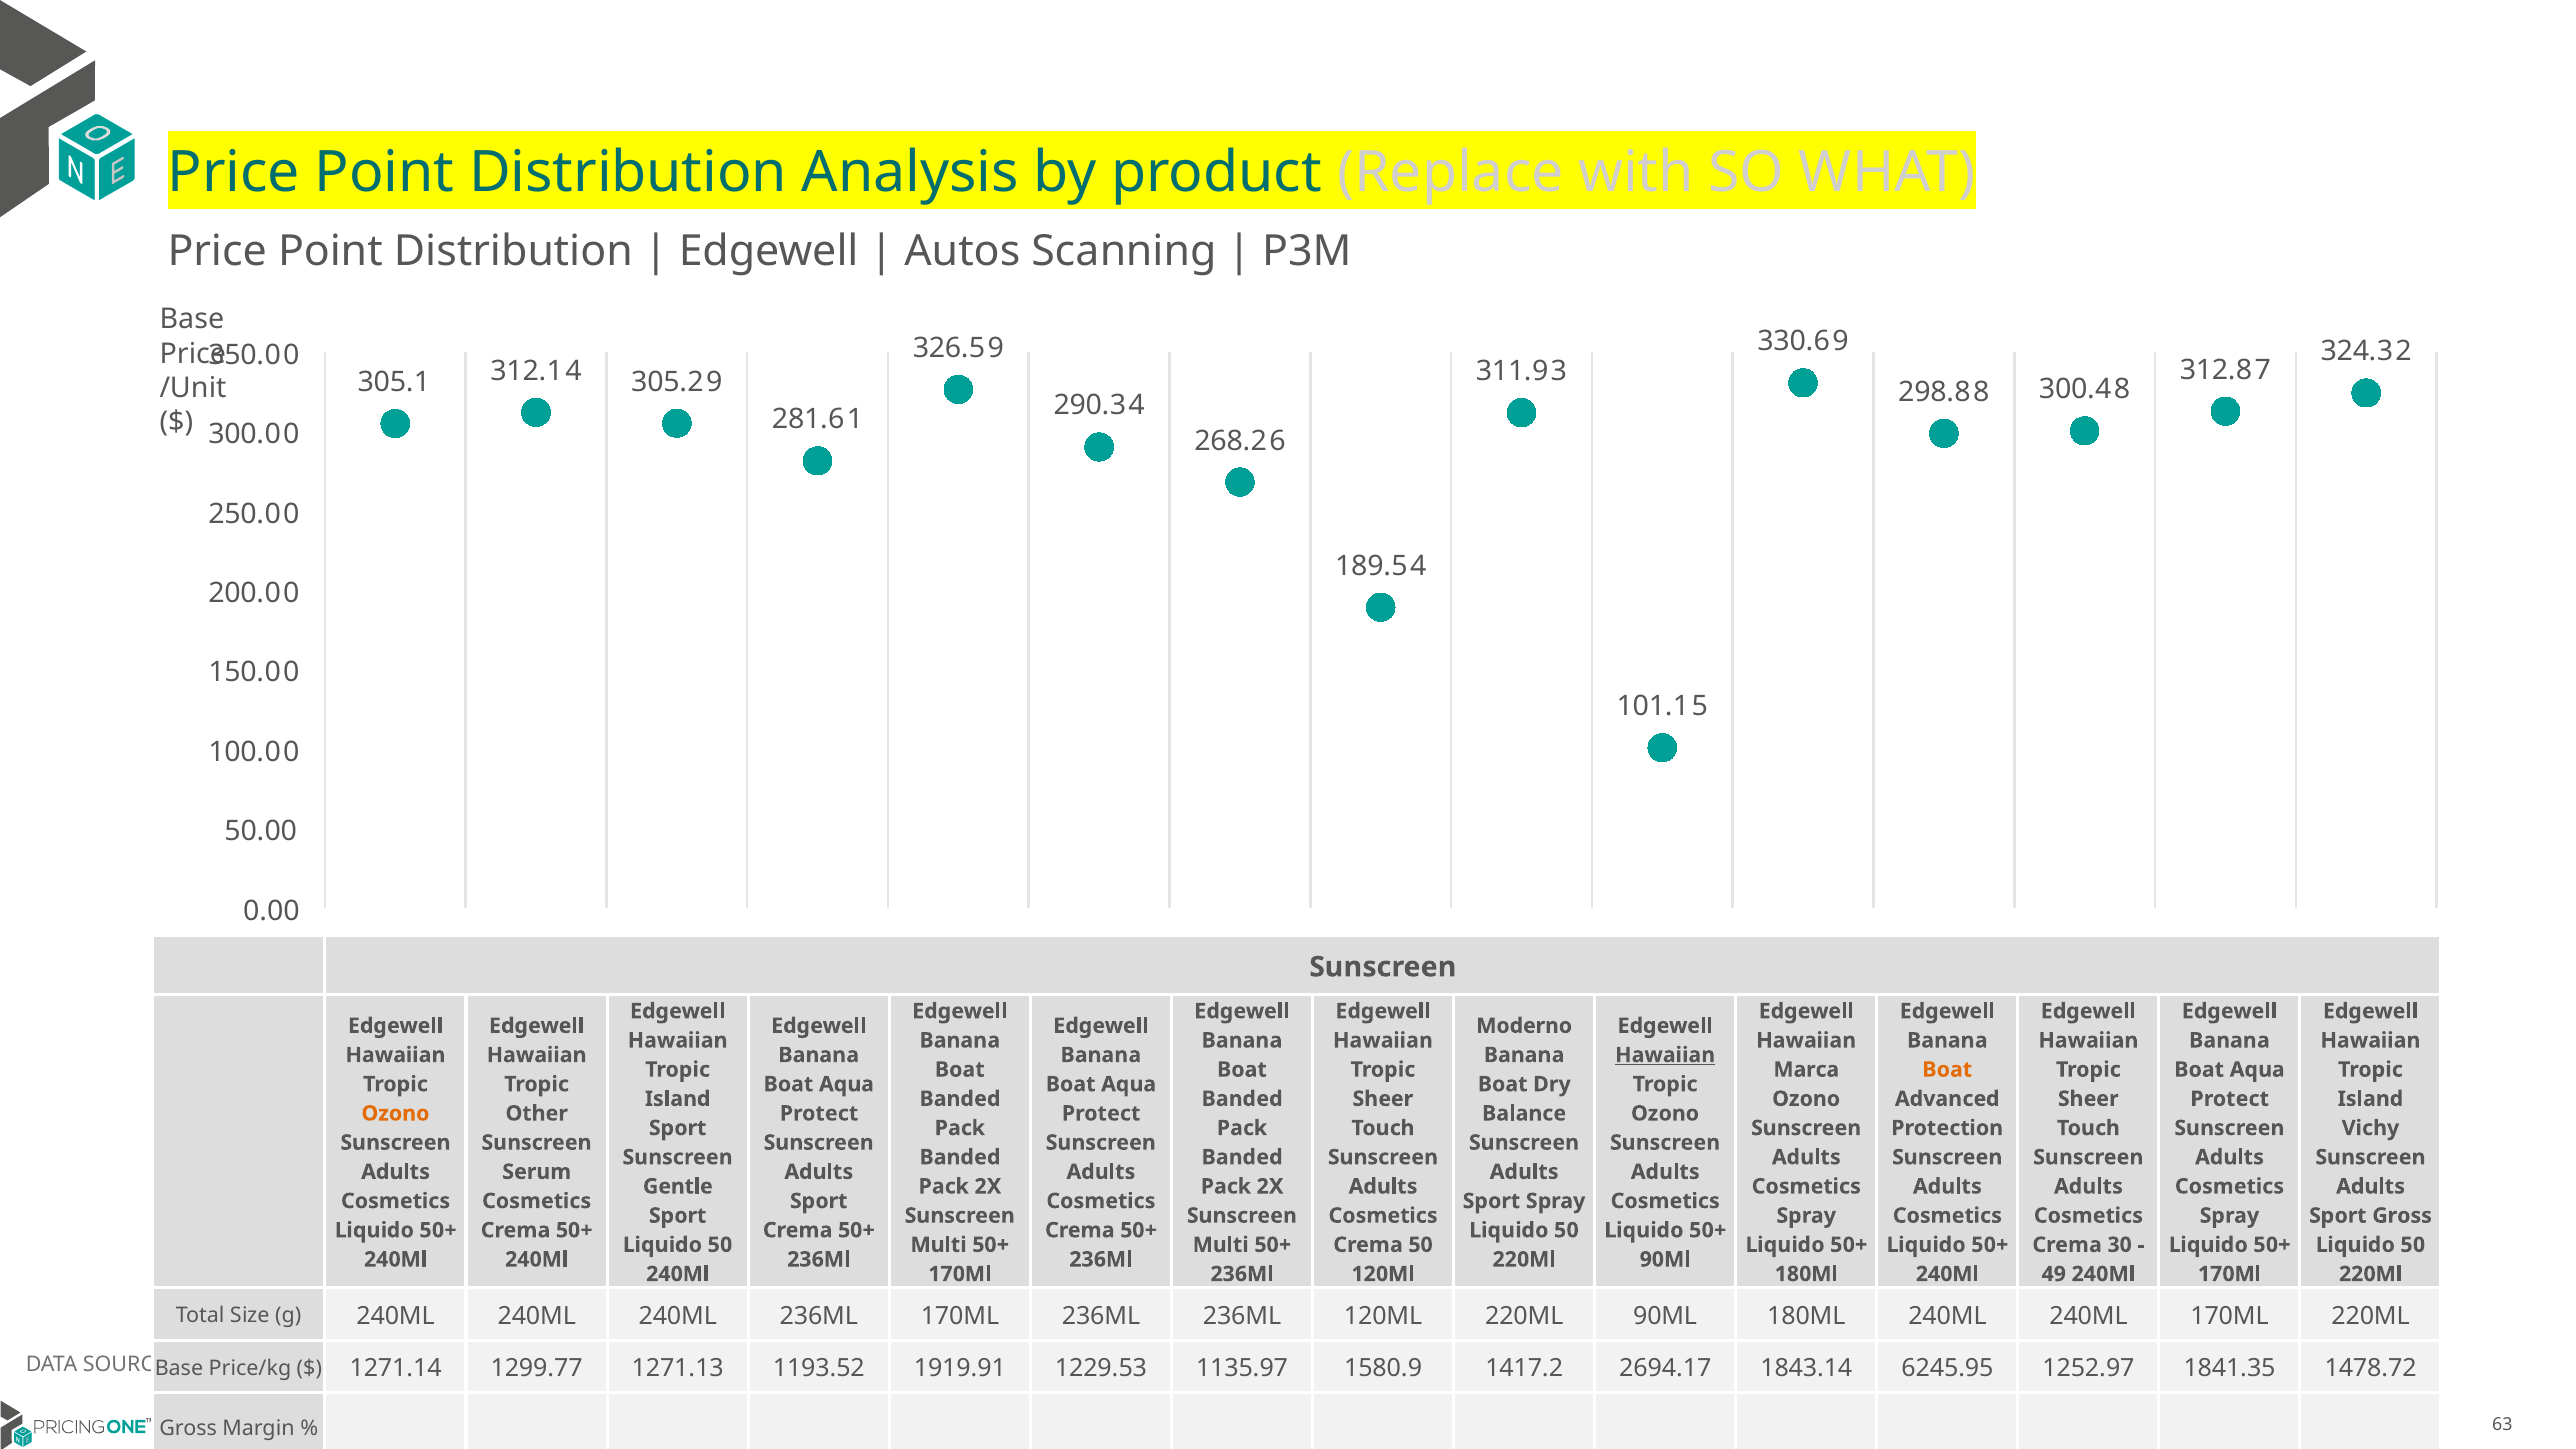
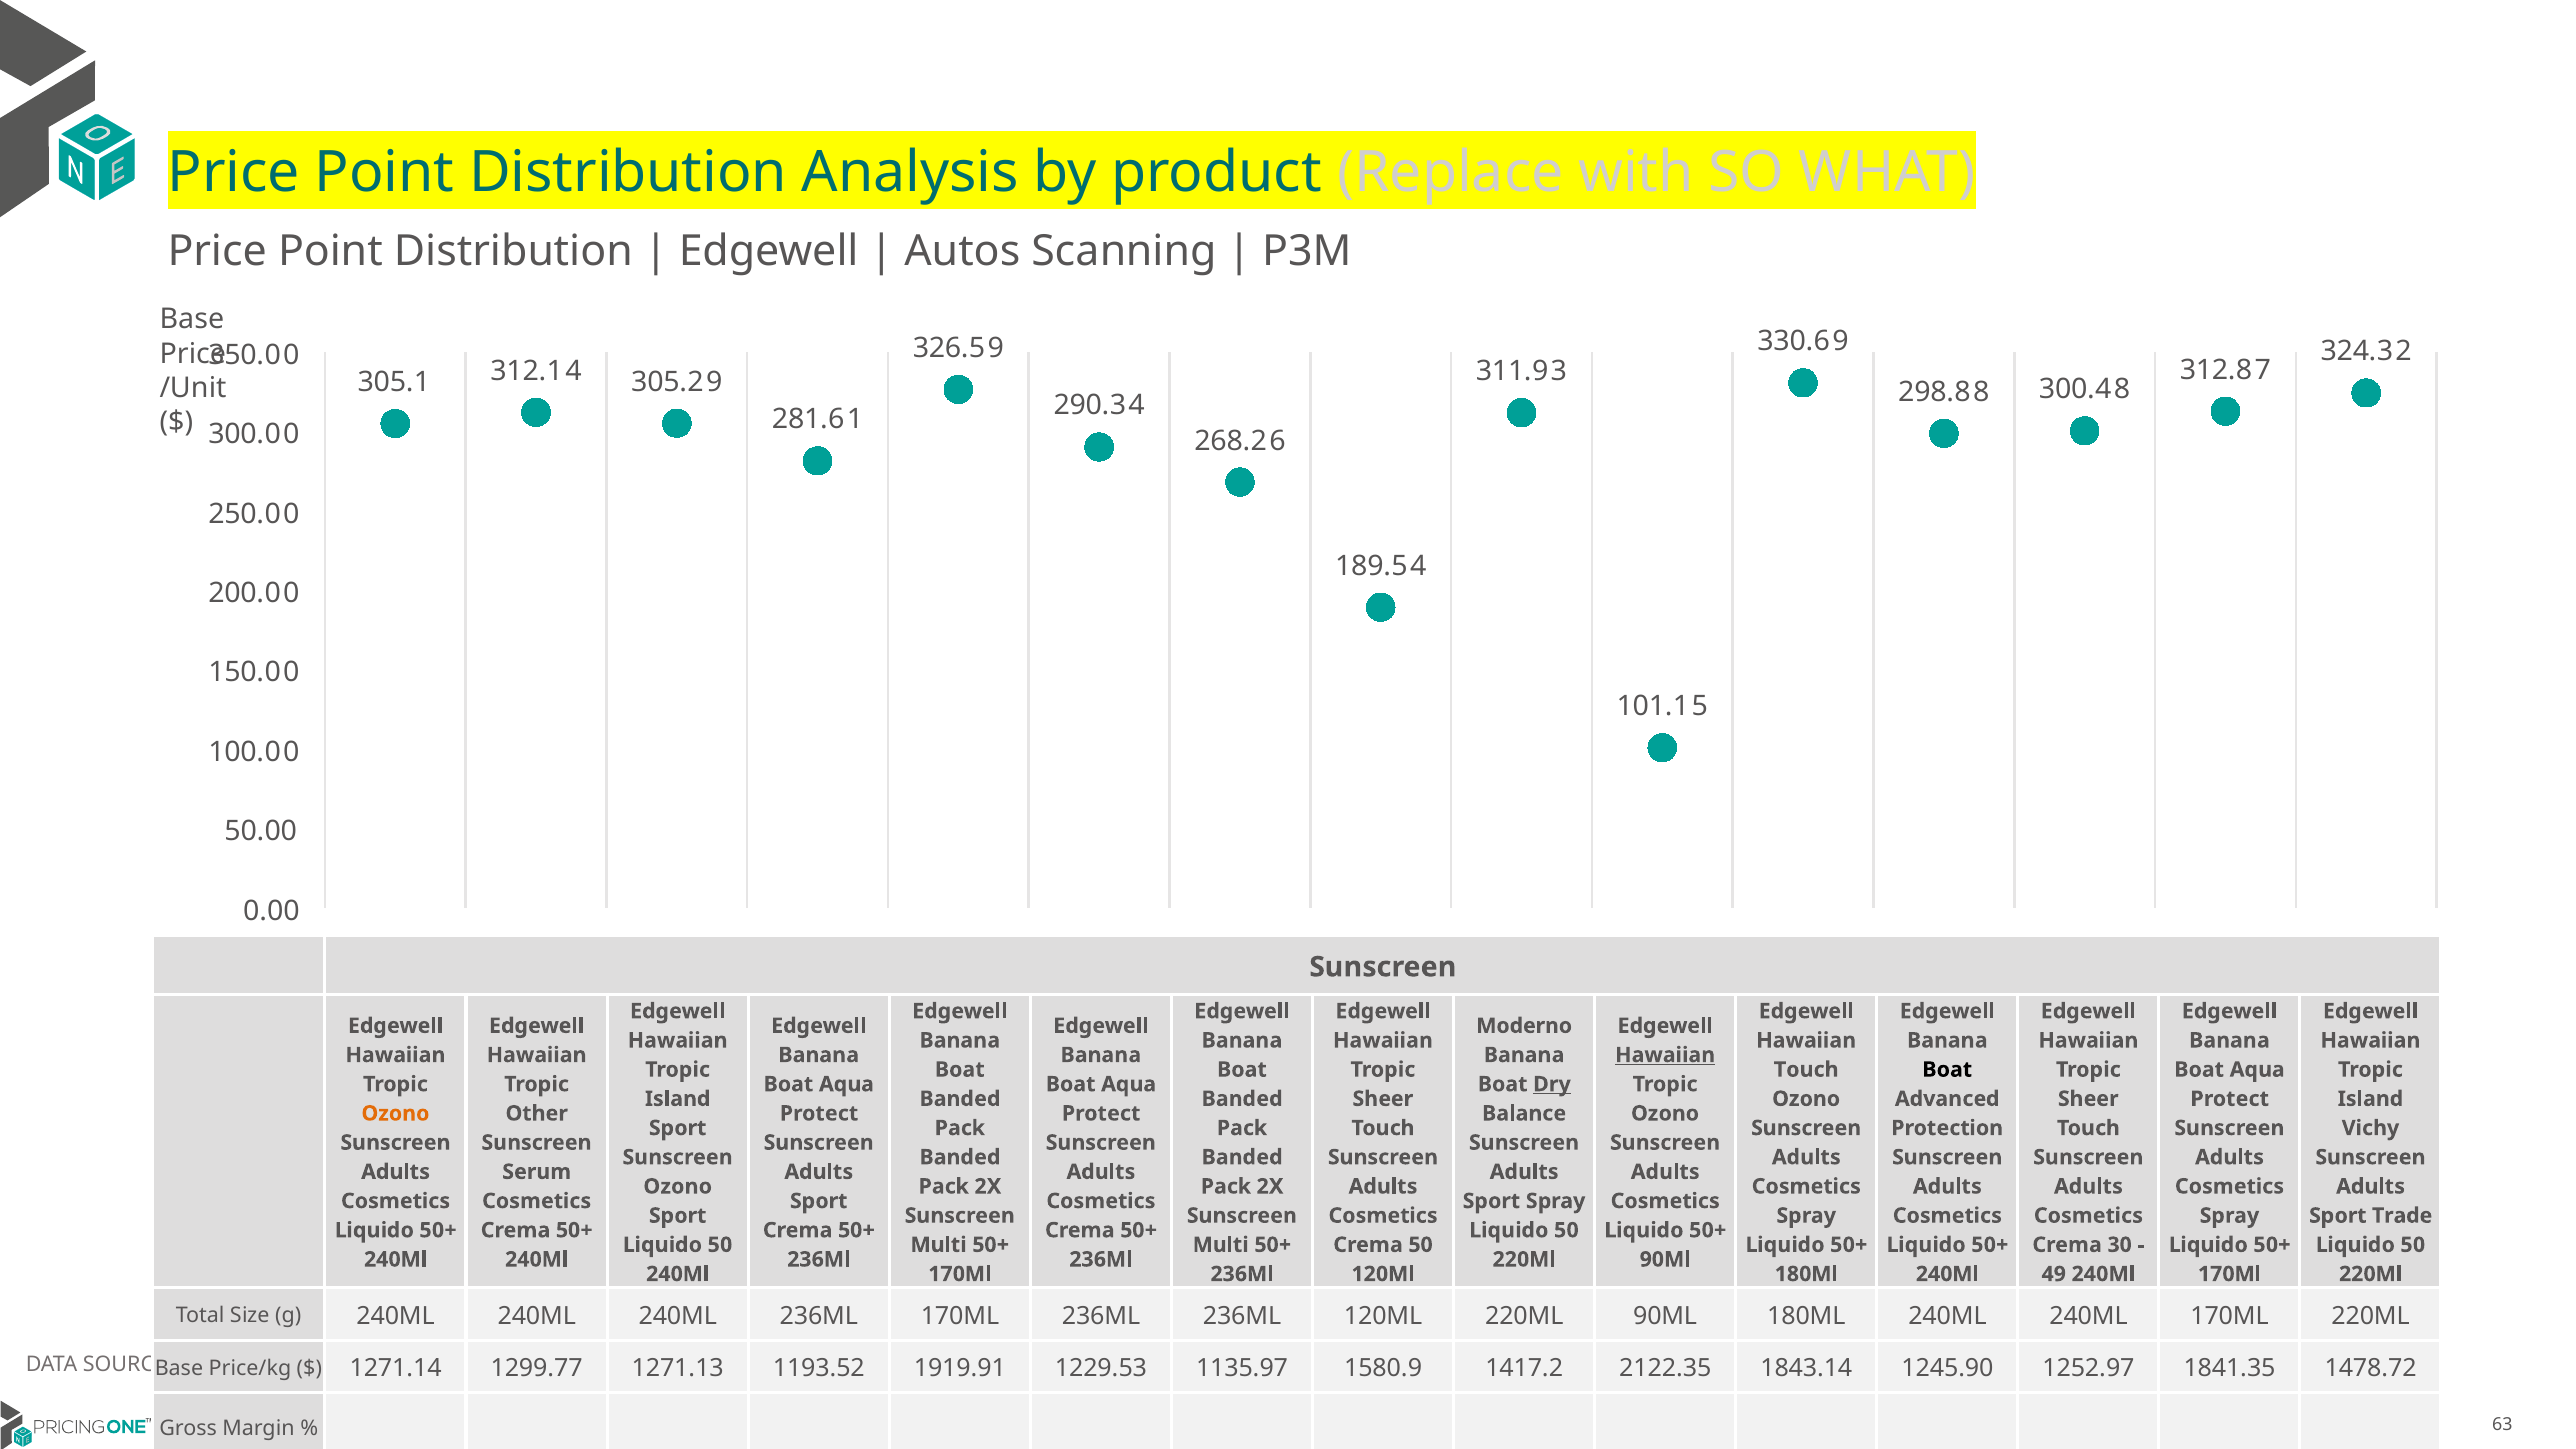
Marca at (1806, 1070): Marca -> Touch
Boat at (1947, 1070) colour: orange -> black
Dry underline: none -> present
Gentle at (678, 1186): Gentle -> Ozono
Sport Gross: Gross -> Trade
2694.17: 2694.17 -> 2122.35
6245.95: 6245.95 -> 1245.90
